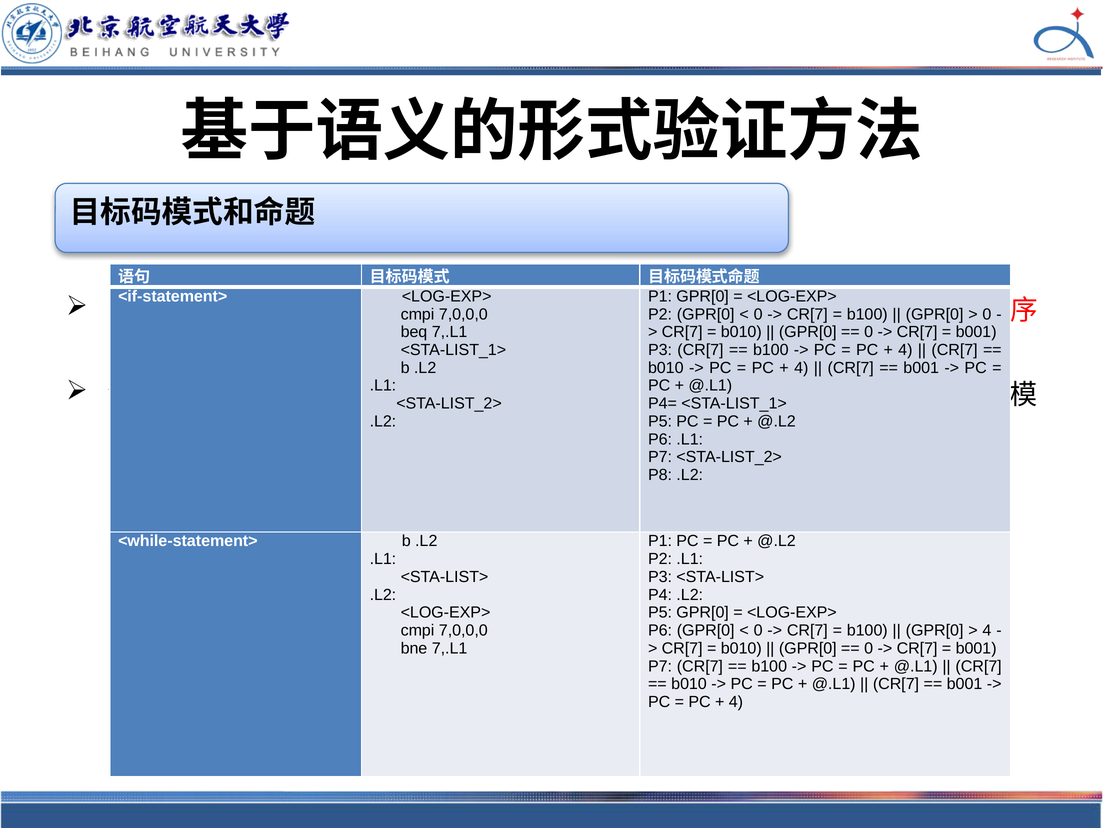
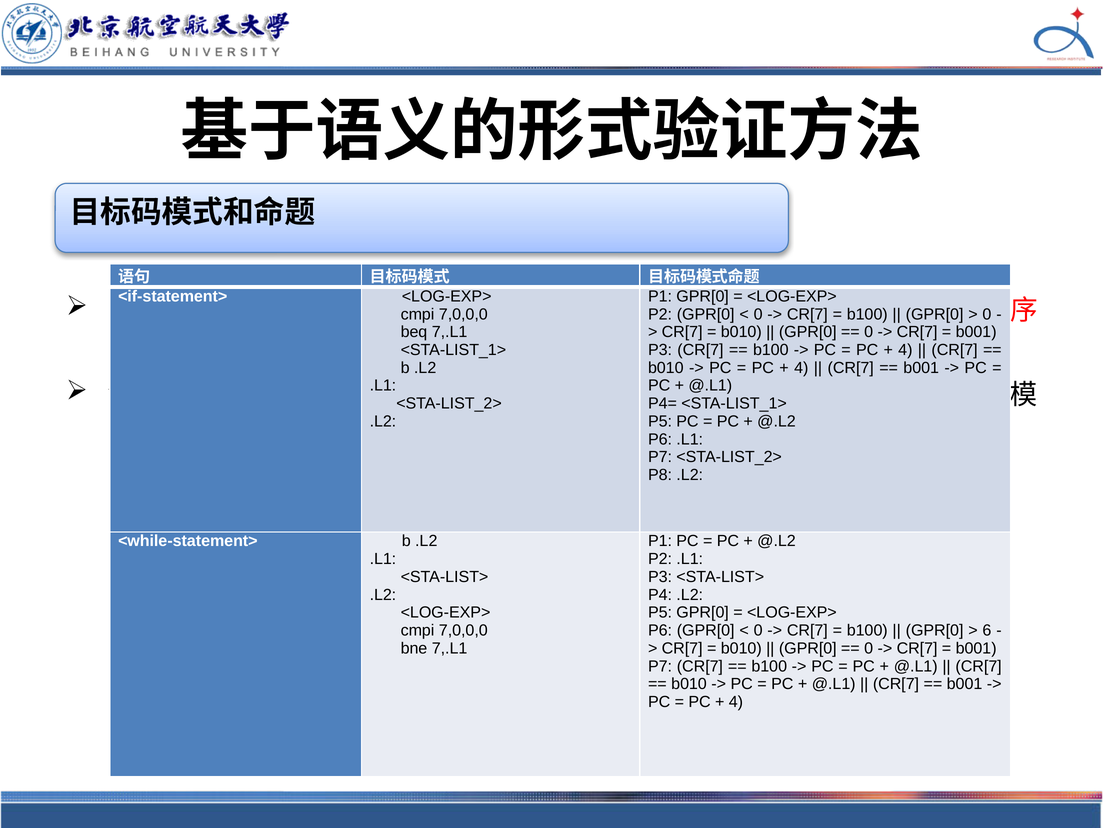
4 at (987, 630): 4 -> 6
